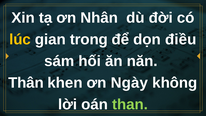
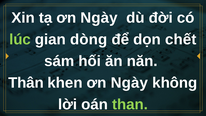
tạ ơn Nhân: Nhân -> Ngày
lúc colour: yellow -> light green
trong: trong -> dòng
điều: điều -> chết
